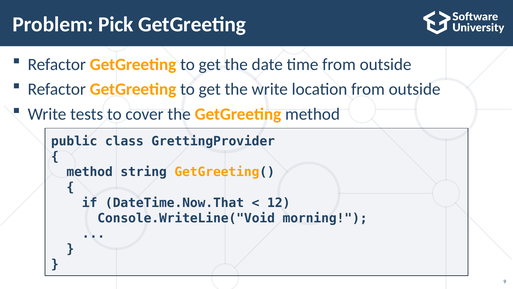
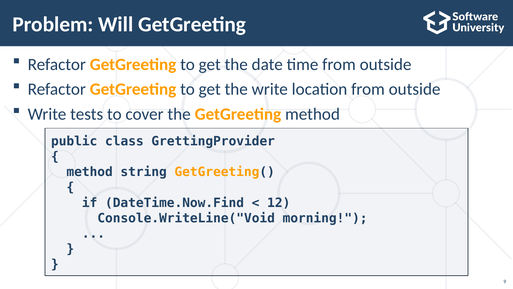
Pick: Pick -> Will
DateTime.Now.That: DateTime.Now.That -> DateTime.Now.Find
